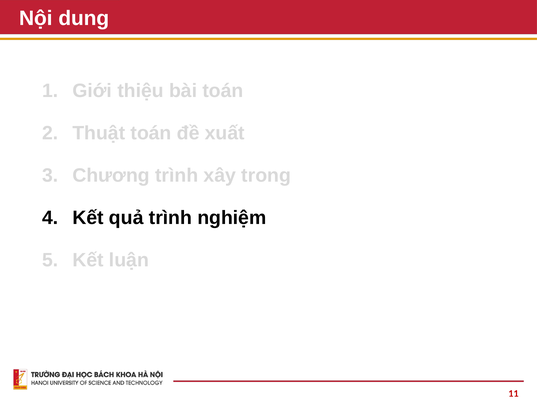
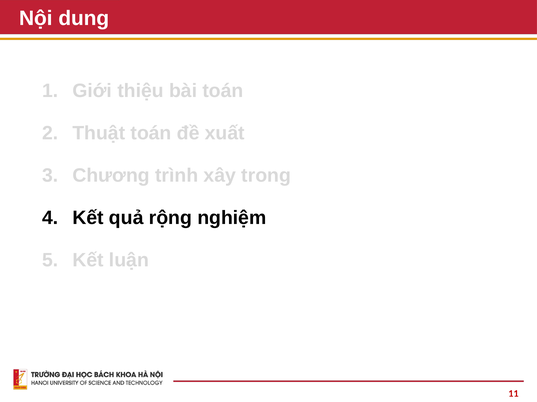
quả trình: trình -> rộng
